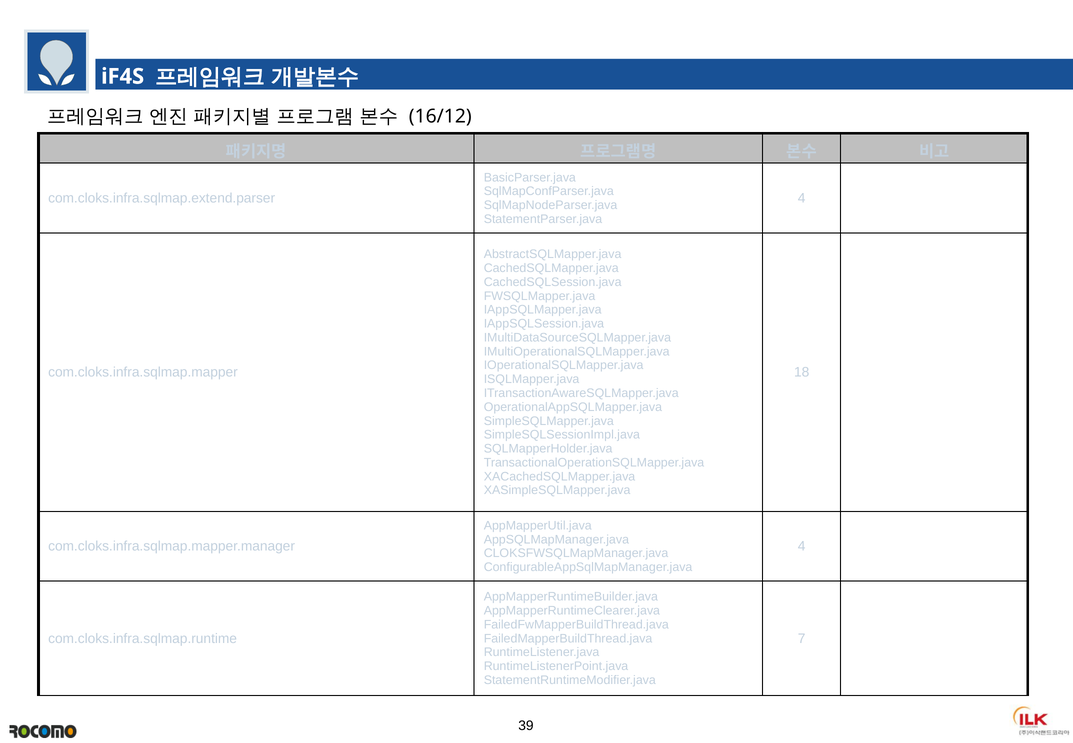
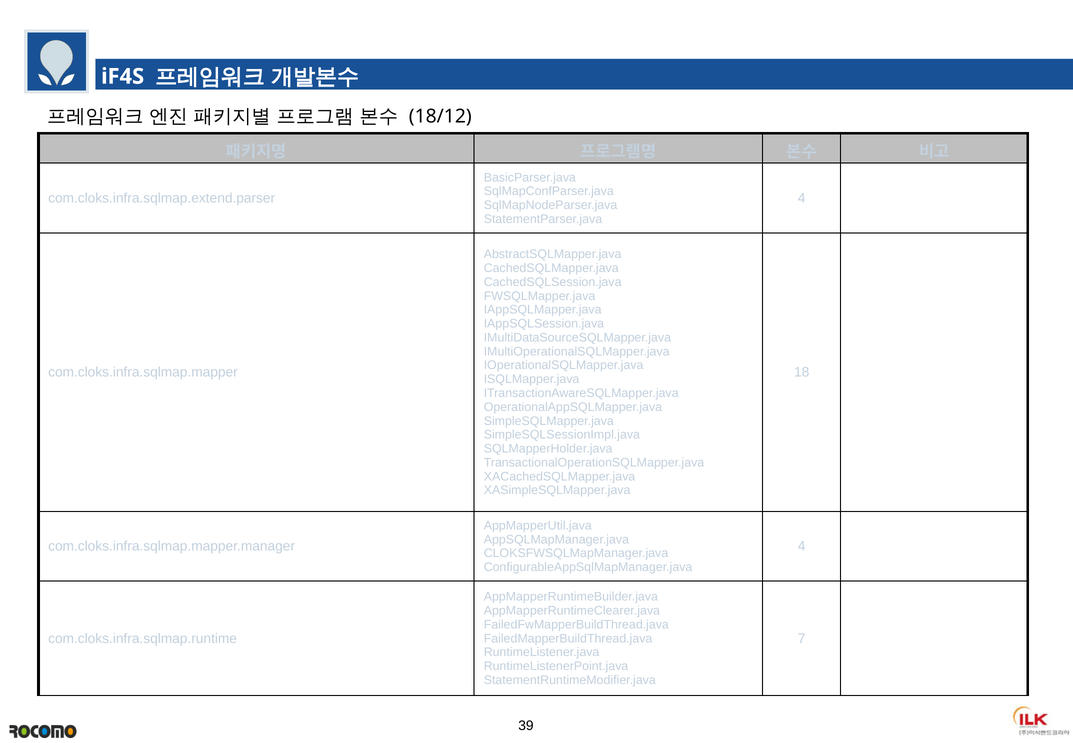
16/12: 16/12 -> 18/12
